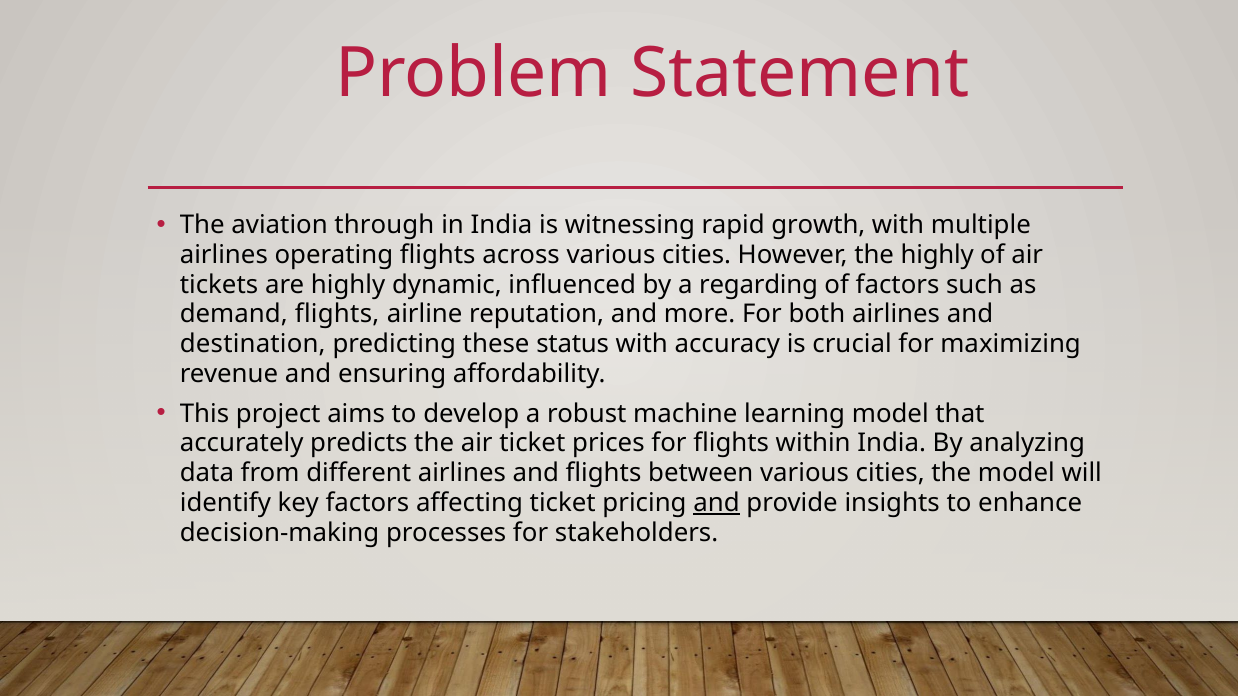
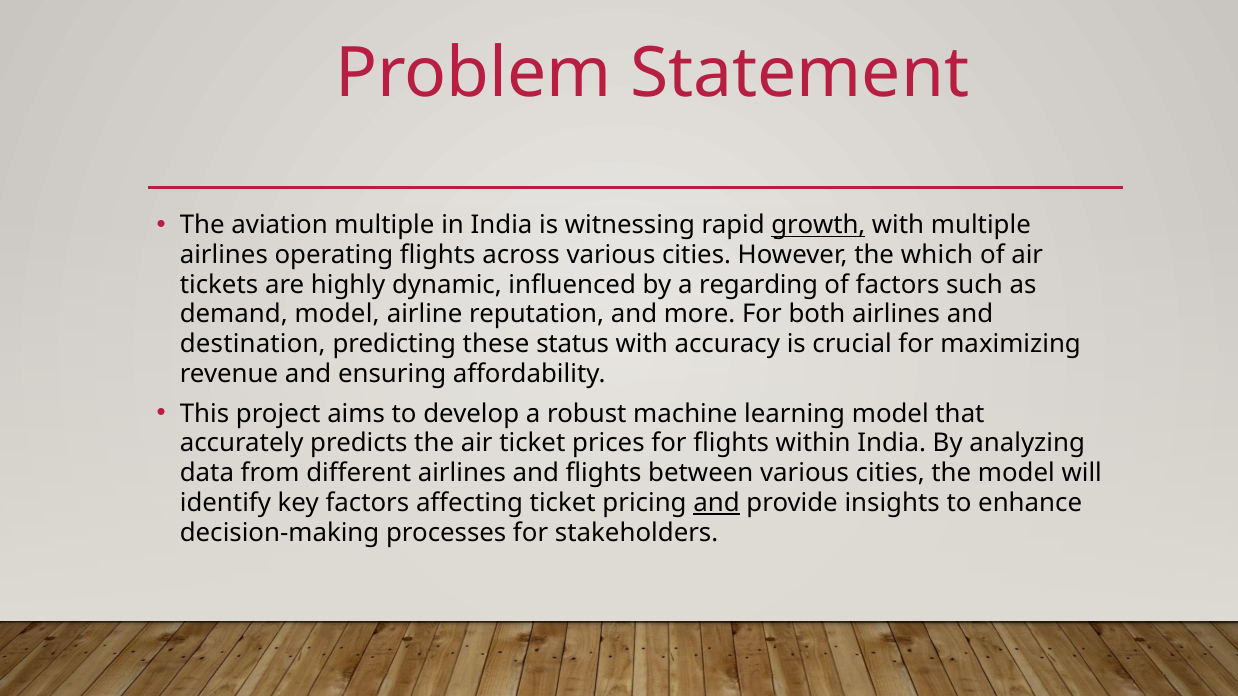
aviation through: through -> multiple
growth underline: none -> present
the highly: highly -> which
demand flights: flights -> model
